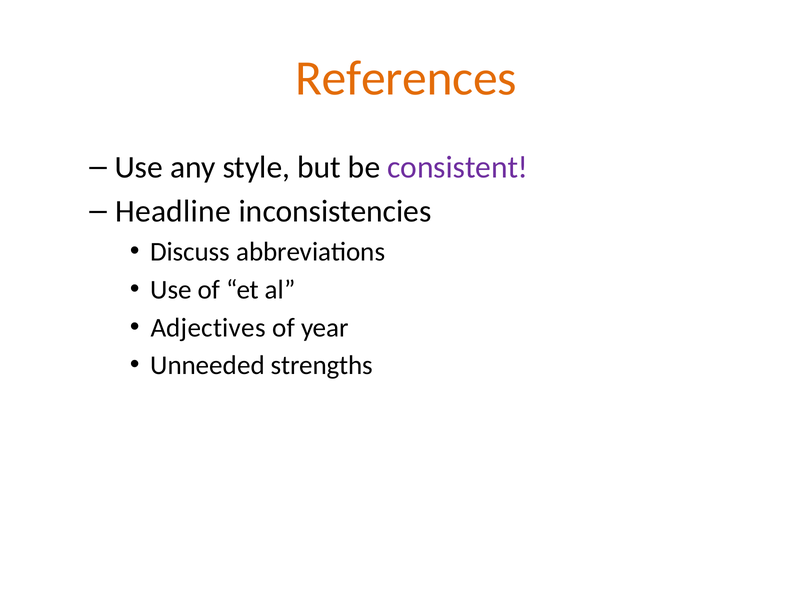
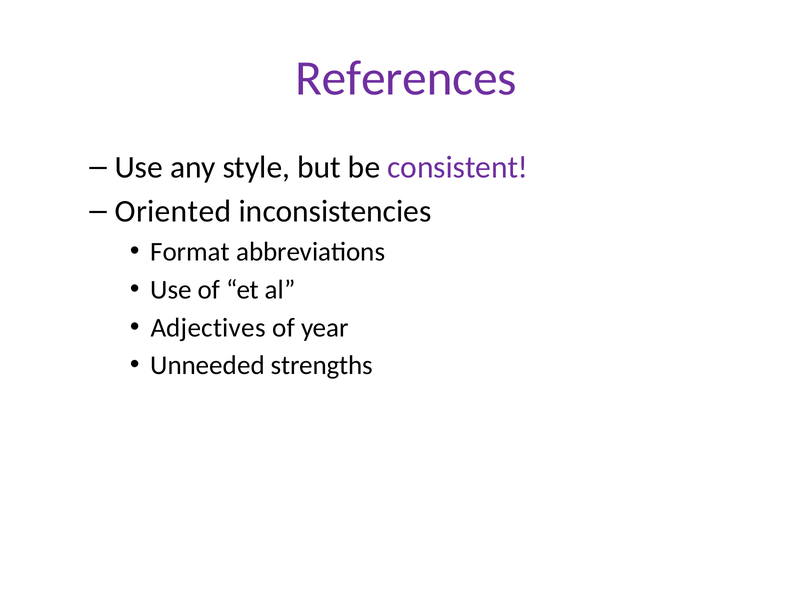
References colour: orange -> purple
Headline: Headline -> Oriented
Discuss: Discuss -> Format
